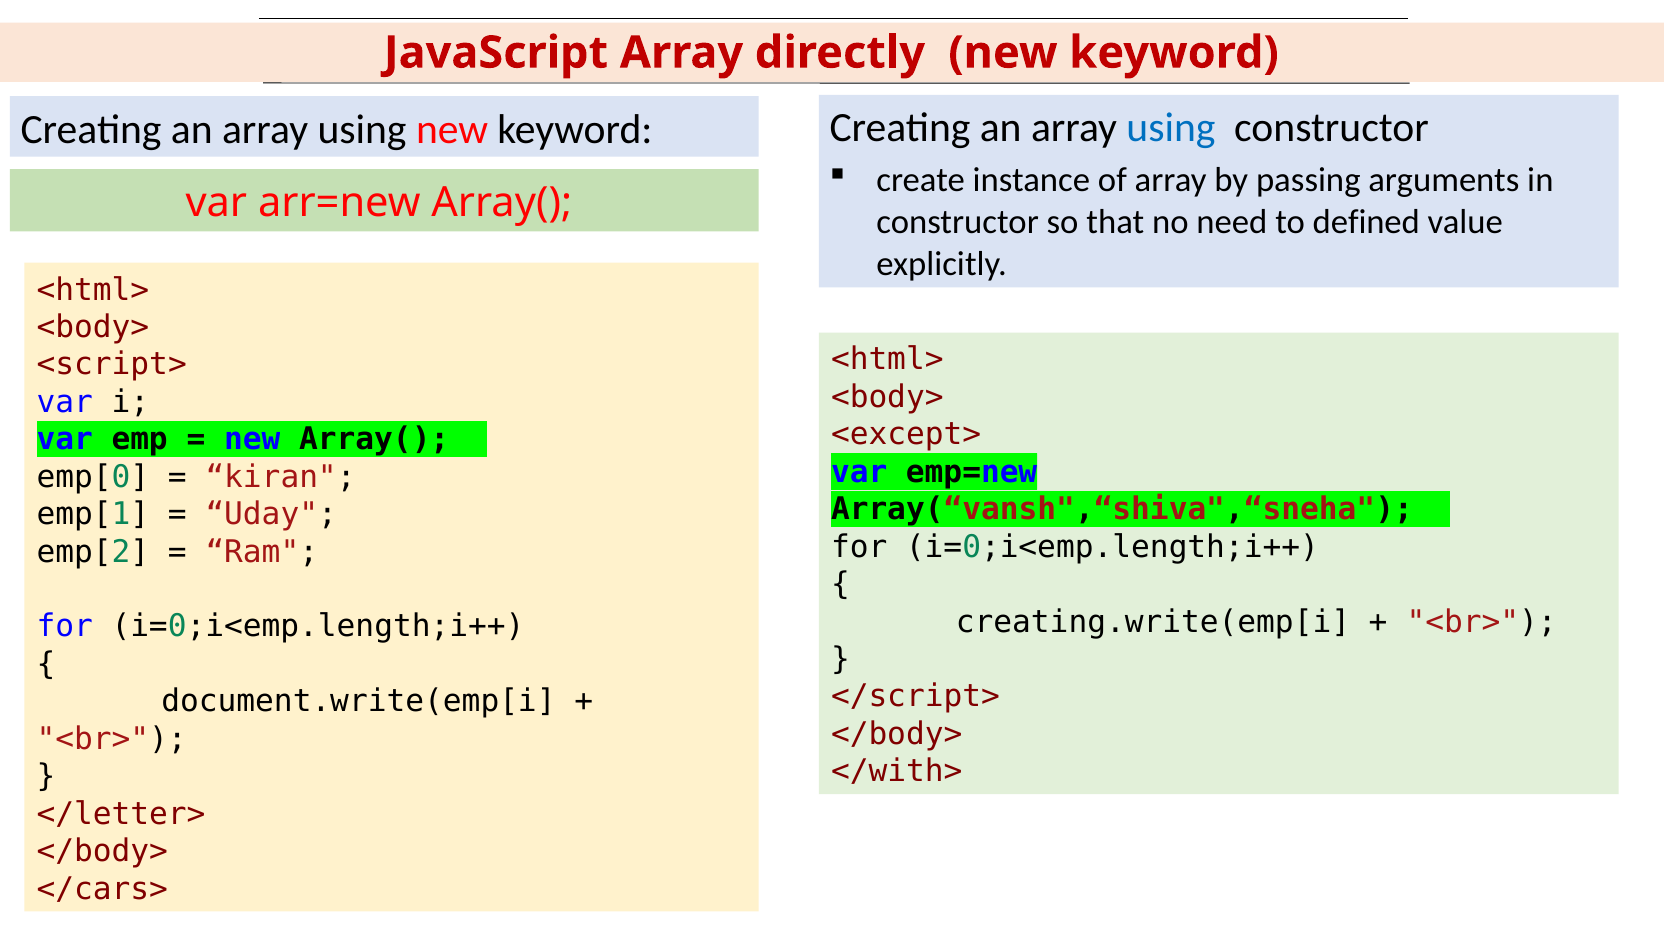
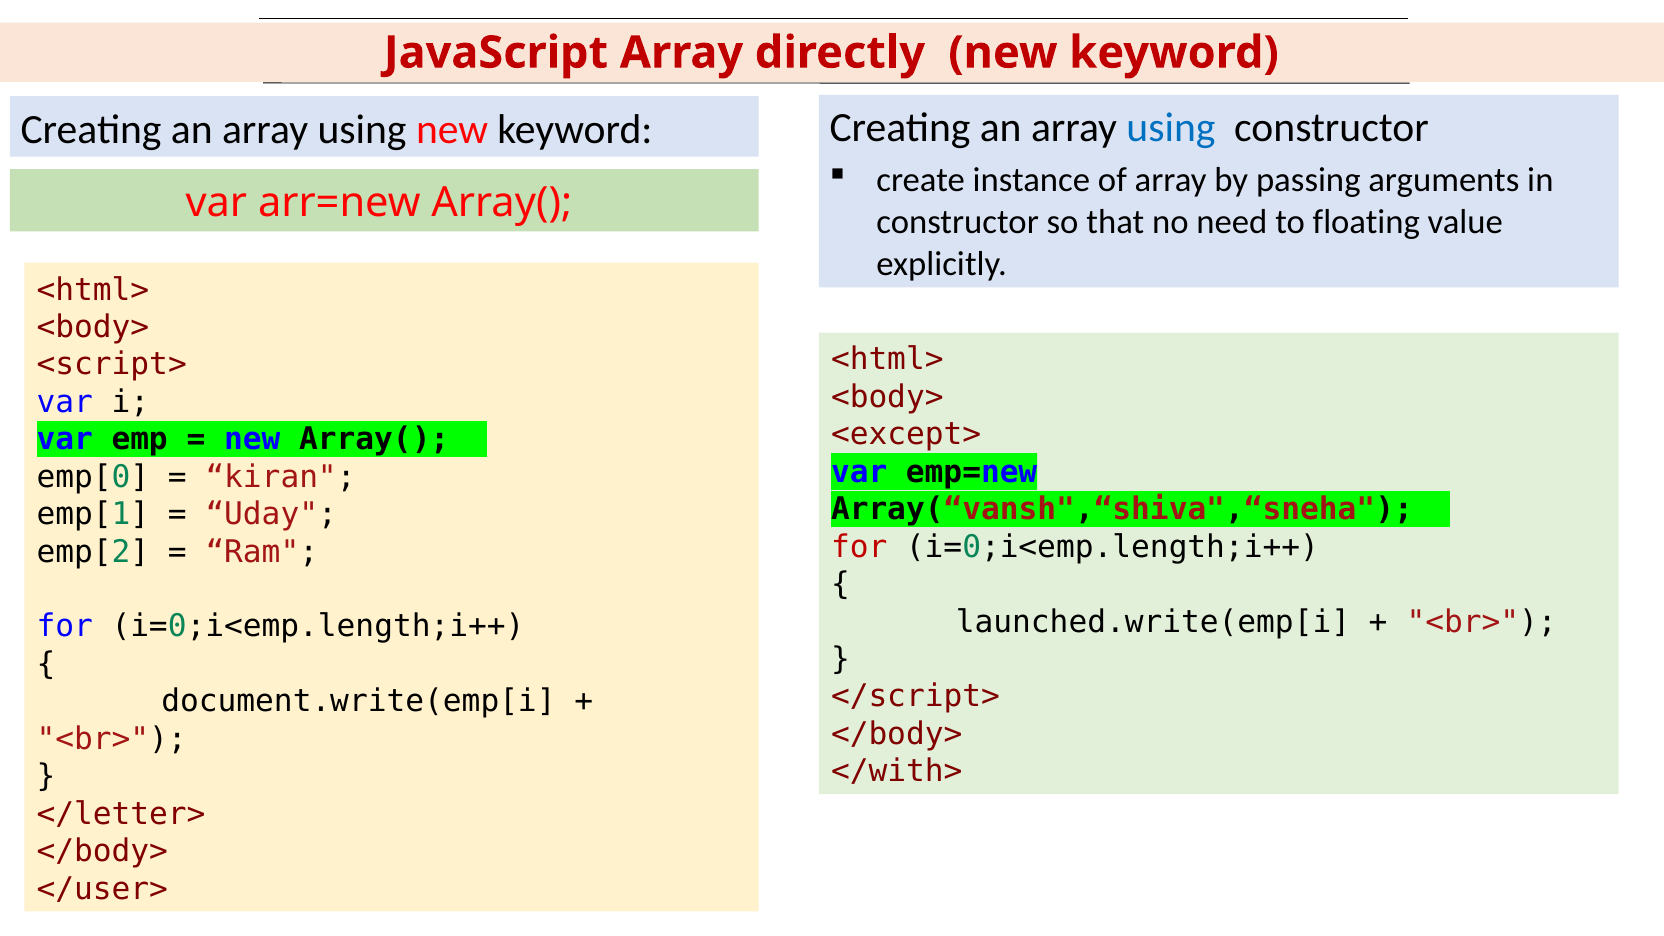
defined: defined -> floating
for at (859, 547) colour: black -> red
creating.write(emp[i: creating.write(emp[i -> launched.write(emp[i
</cars>: </cars> -> </user>
